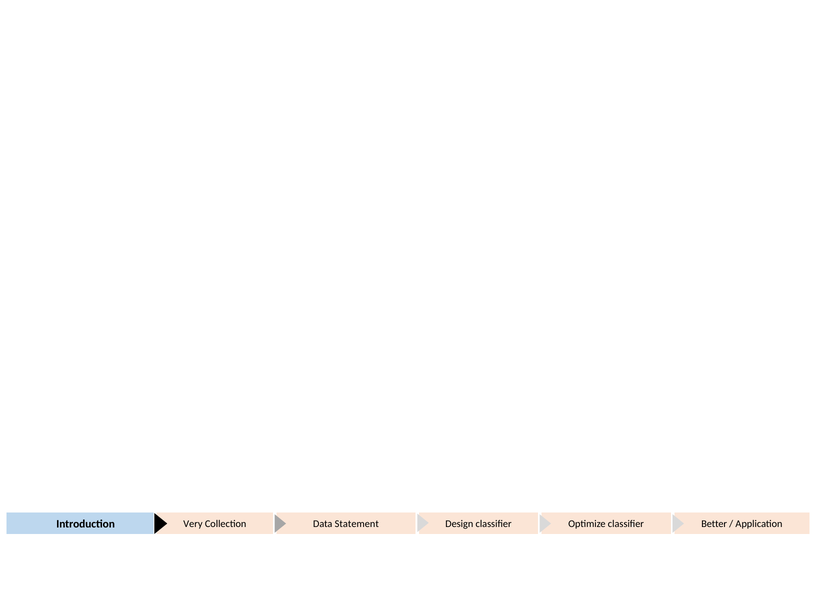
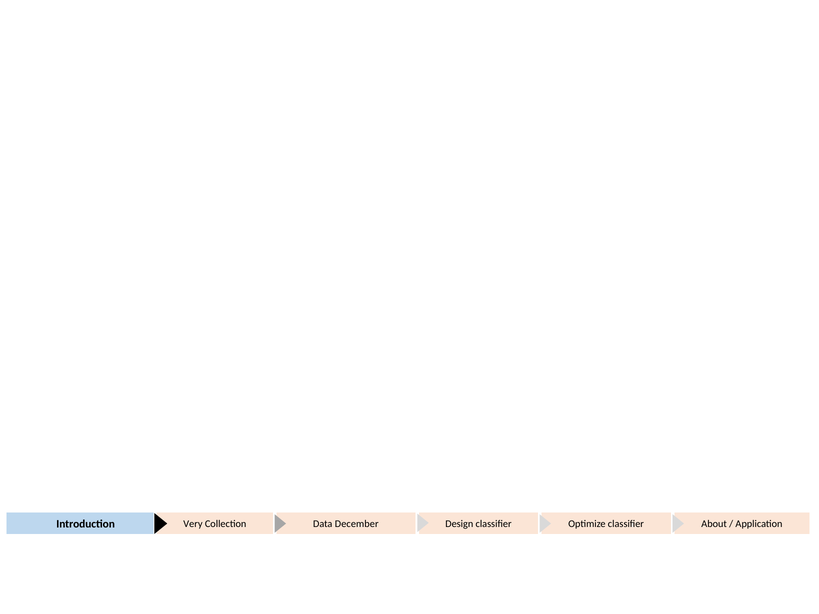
Statement: Statement -> December
Better: Better -> About
